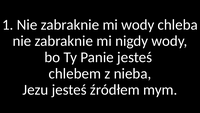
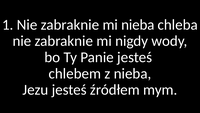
mi wody: wody -> nieba
